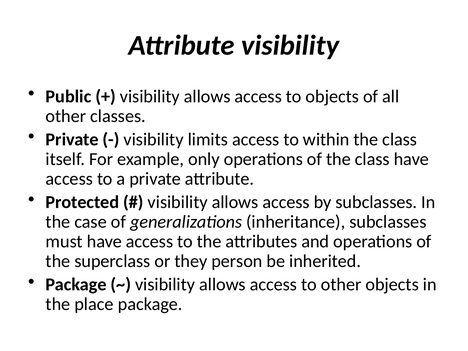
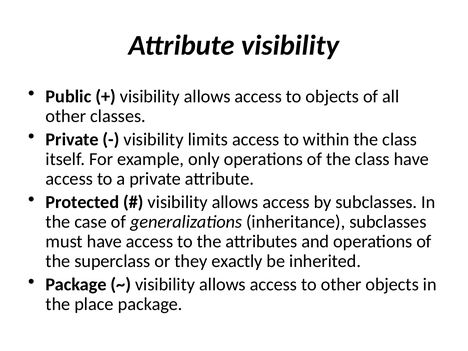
person: person -> exactly
